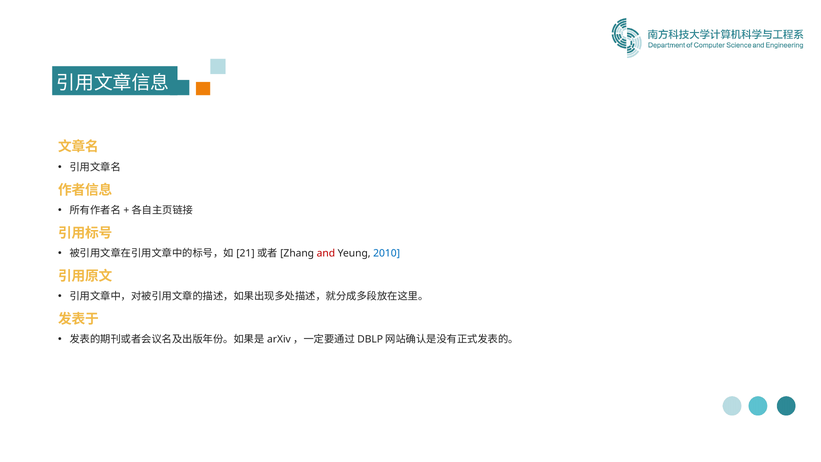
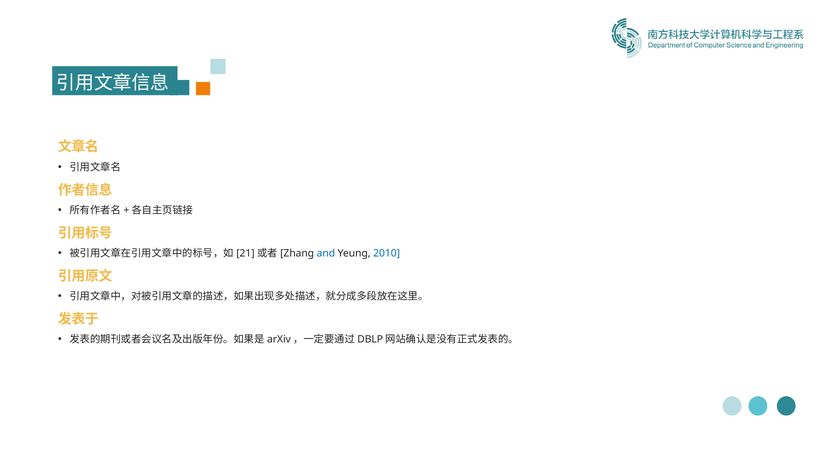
and colour: red -> blue
